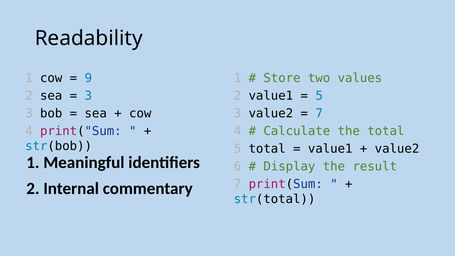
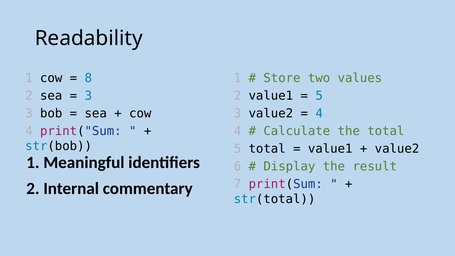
9: 9 -> 8
7 at (319, 113): 7 -> 4
